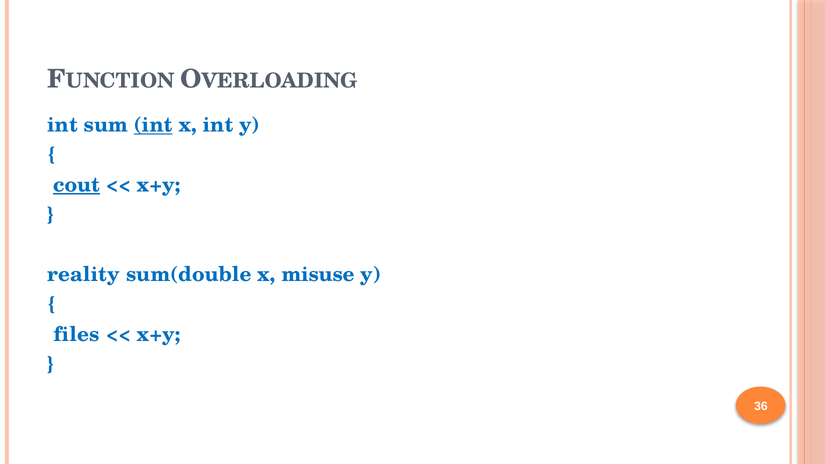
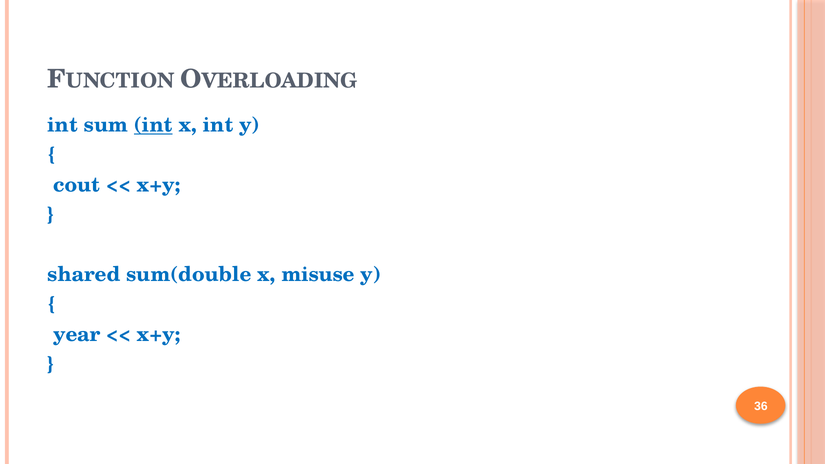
cout underline: present -> none
reality: reality -> shared
files: files -> year
